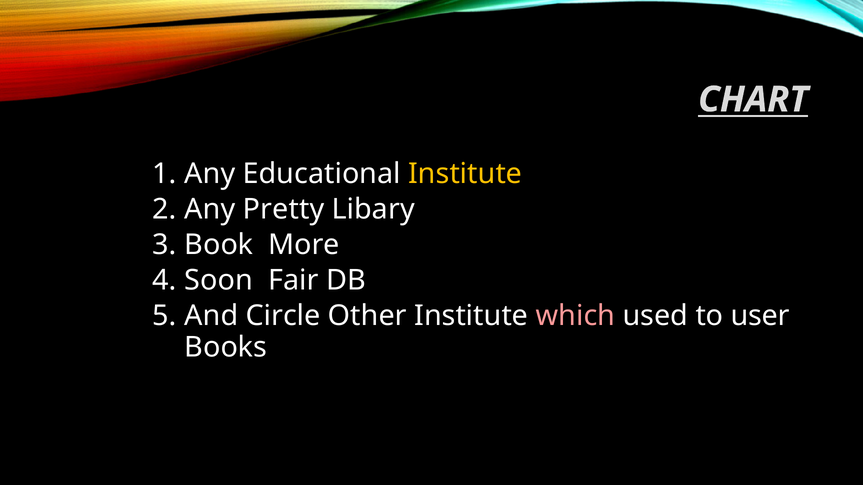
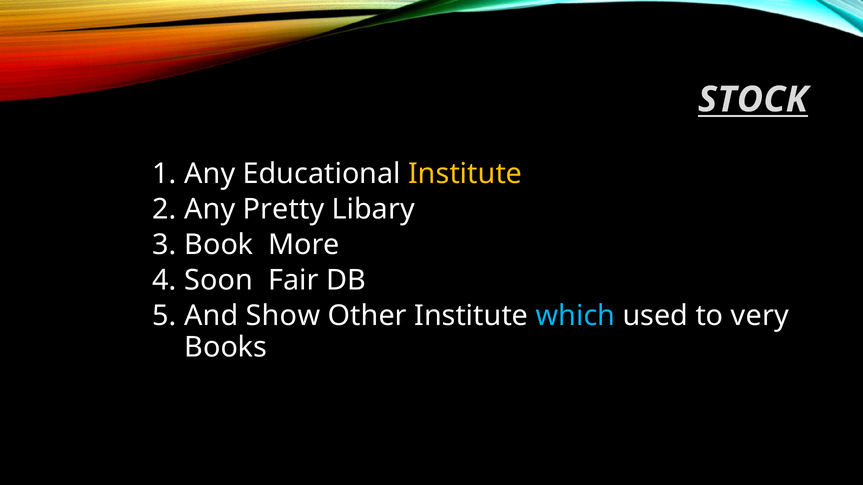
CHART: CHART -> STOCK
Circle: Circle -> Show
which colour: pink -> light blue
user: user -> very
